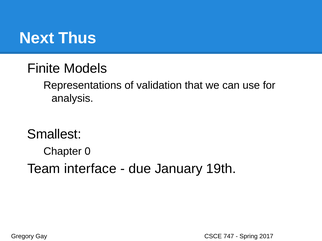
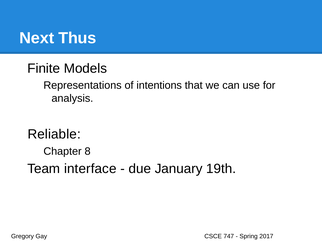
validation: validation -> intentions
Smallest: Smallest -> Reliable
0: 0 -> 8
